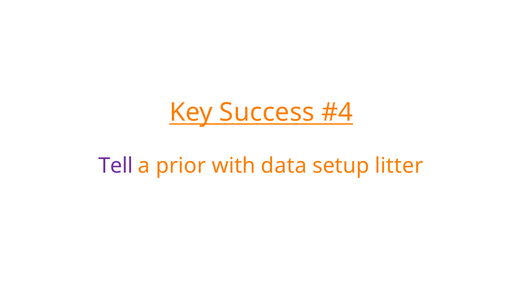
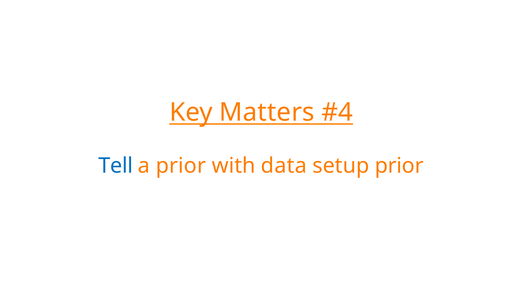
Success: Success -> Matters
Tell colour: purple -> blue
setup litter: litter -> prior
